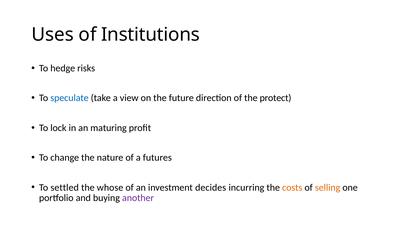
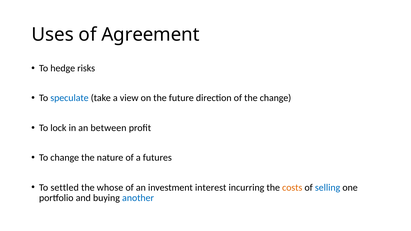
Institutions: Institutions -> Agreement
the protect: protect -> change
maturing: maturing -> between
decides: decides -> interest
selling colour: orange -> blue
another colour: purple -> blue
